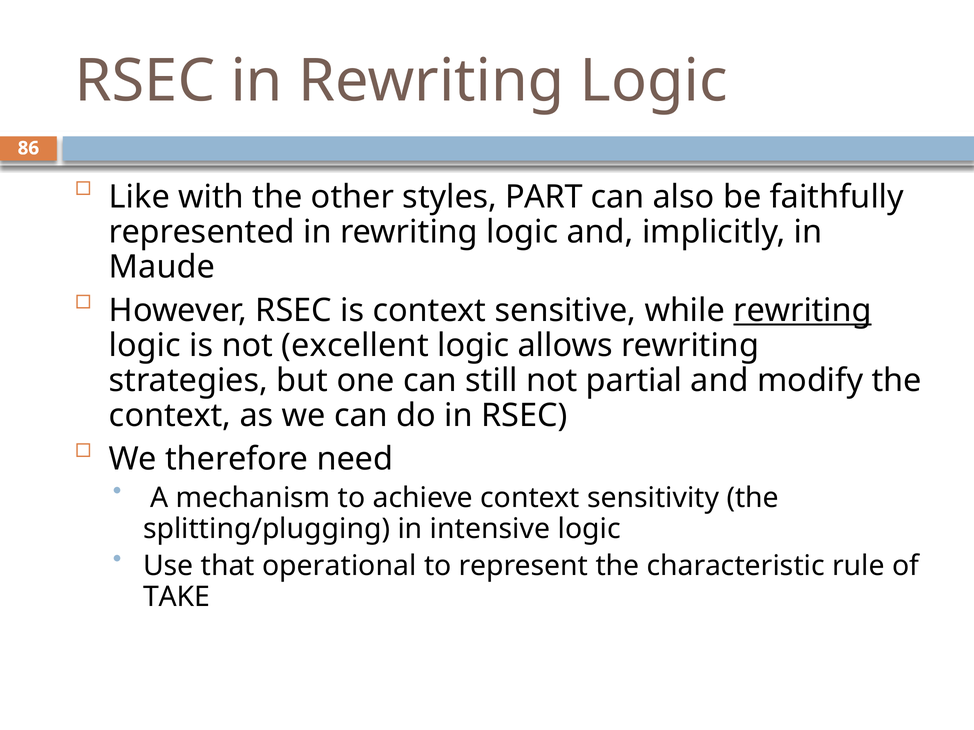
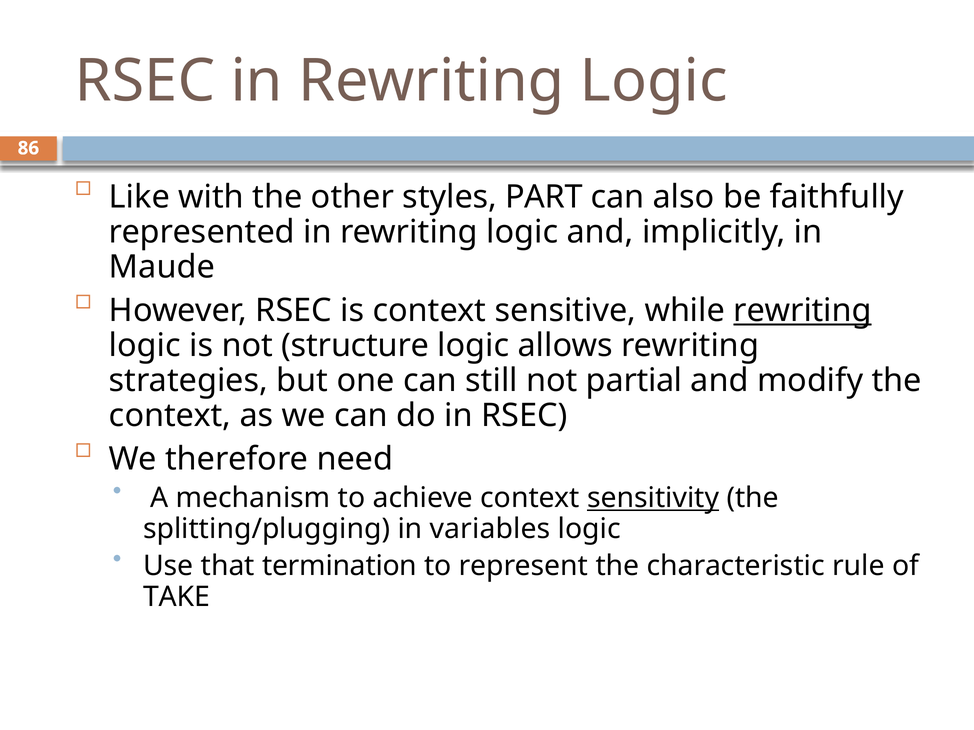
excellent: excellent -> structure
sensitivity underline: none -> present
intensive: intensive -> variables
operational: operational -> termination
